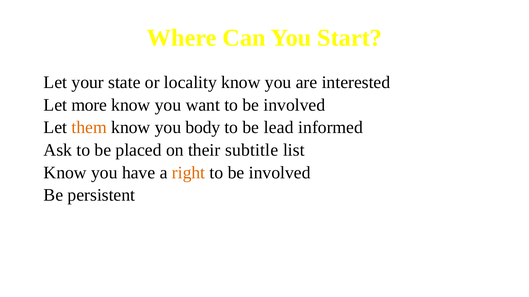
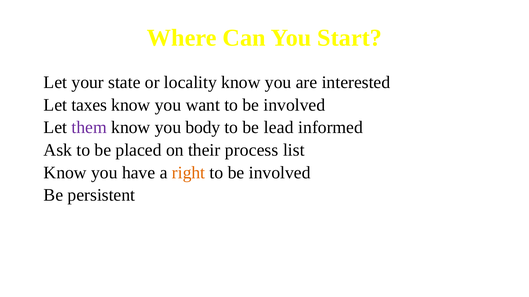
more: more -> taxes
them colour: orange -> purple
subtitle: subtitle -> process
